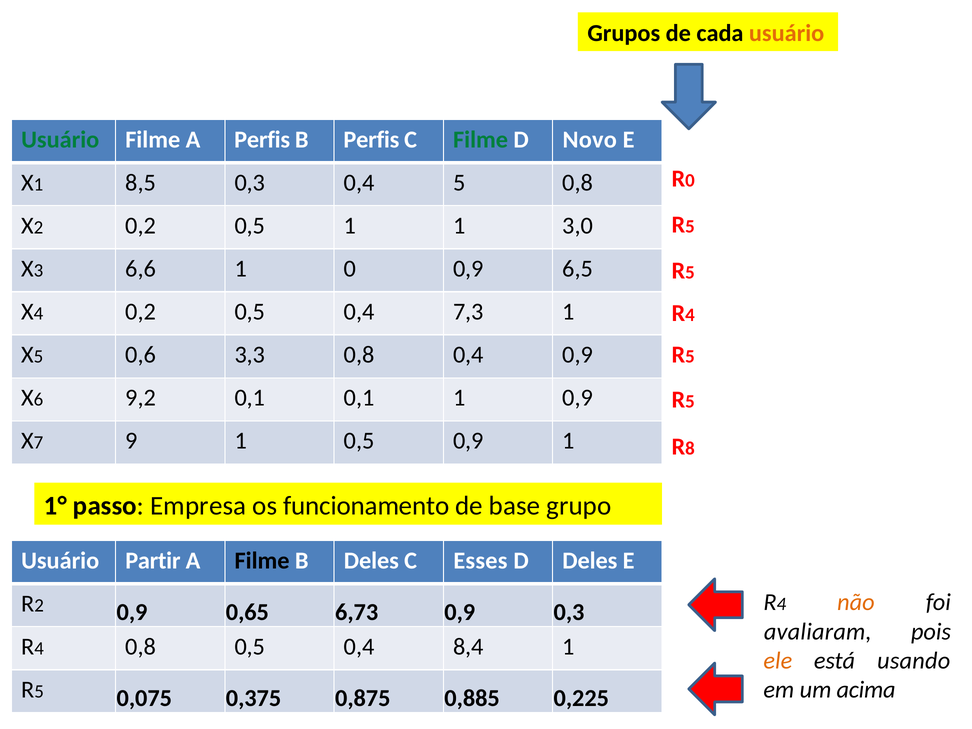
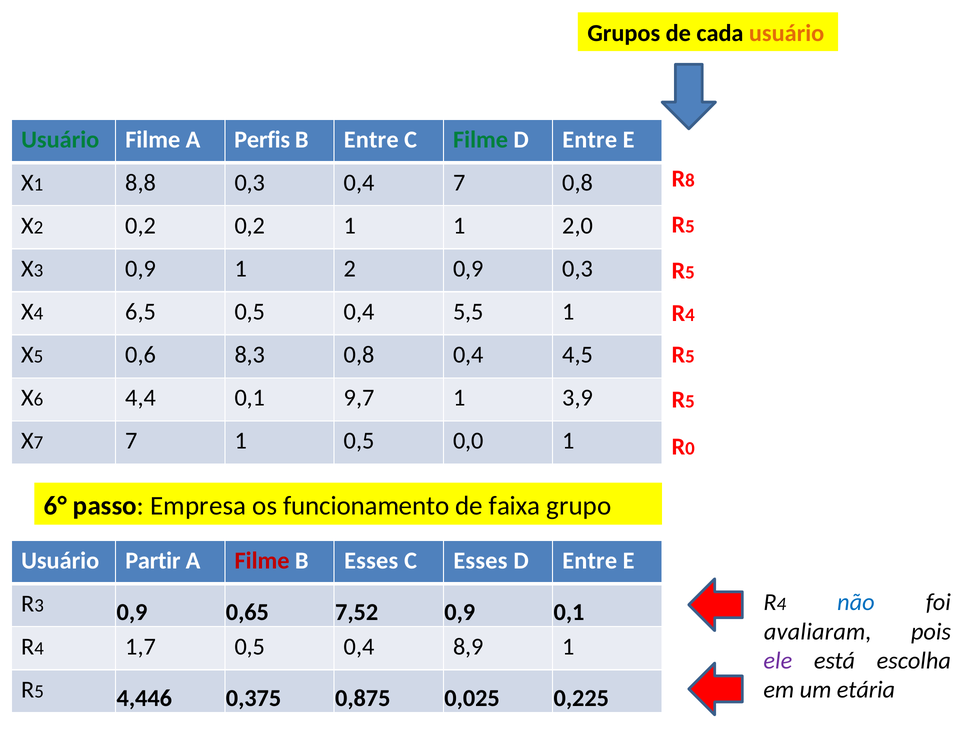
B Perfis: Perfis -> Entre
Novo at (590, 140): Novo -> Entre
0 at (690, 181): 0 -> 8
8,5: 8,5 -> 8,8
0,4 5: 5 -> 7
0,5 at (250, 226): 0,5 -> 0,2
3,0: 3,0 -> 2,0
6,6 at (141, 269): 6,6 -> 0,9
1 0: 0 -> 2
0,9 6,5: 6,5 -> 0,3
0,2 at (141, 312): 0,2 -> 6,5
7,3: 7,3 -> 5,5
3,3: 3,3 -> 8,3
0,4 0,9: 0,9 -> 4,5
9,2: 9,2 -> 4,4
0,1 0,1: 0,1 -> 9,7
1 0,9: 0,9 -> 3,9
9 at (131, 441): 9 -> 7
0,5 0,9: 0,9 -> 0,0
8: 8 -> 0
1°: 1° -> 6°
base: base -> faixa
Filme at (262, 561) colour: black -> red
B Deles: Deles -> Esses
Deles at (590, 561): Deles -> Entre
não colour: orange -> blue
2 at (39, 605): 2 -> 3
6,73: 6,73 -> 7,52
0,9 0,3: 0,3 -> 0,1
0,8 at (141, 647): 0,8 -> 1,7
8,4: 8,4 -> 8,9
ele colour: orange -> purple
usando: usando -> escolha
0,075: 0,075 -> 4,446
0,885: 0,885 -> 0,025
acima: acima -> etária
